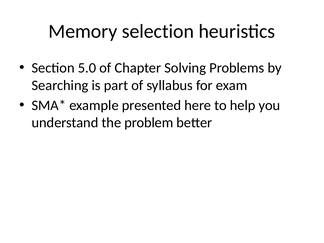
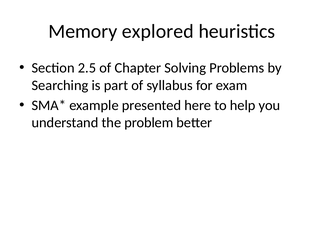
selection: selection -> explored
5.0: 5.0 -> 2.5
